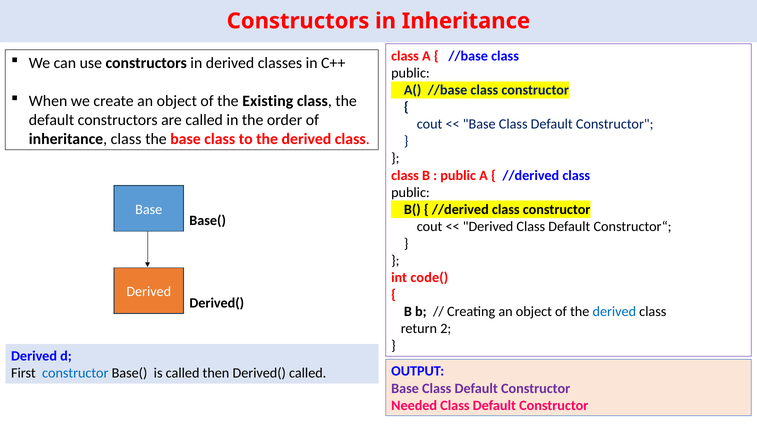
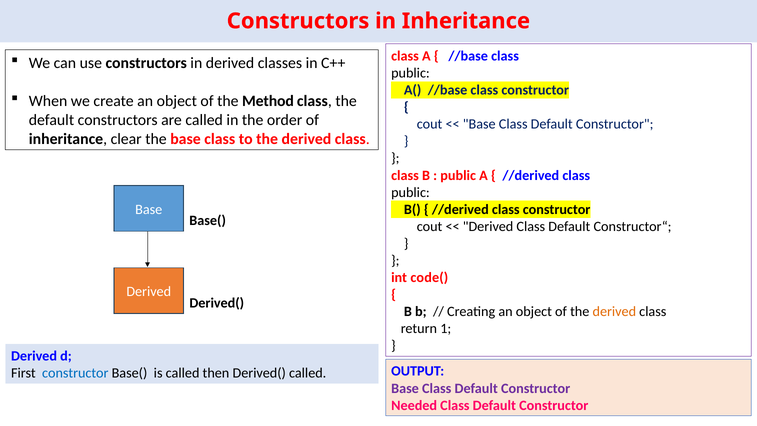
Existing: Existing -> Method
inheritance class: class -> clear
derived at (614, 312) colour: blue -> orange
2: 2 -> 1
